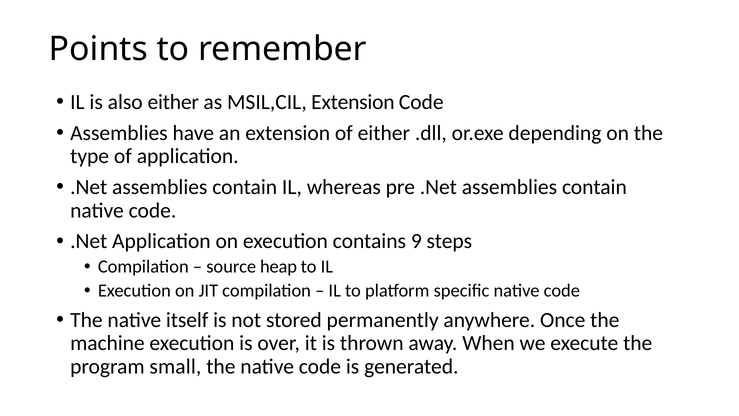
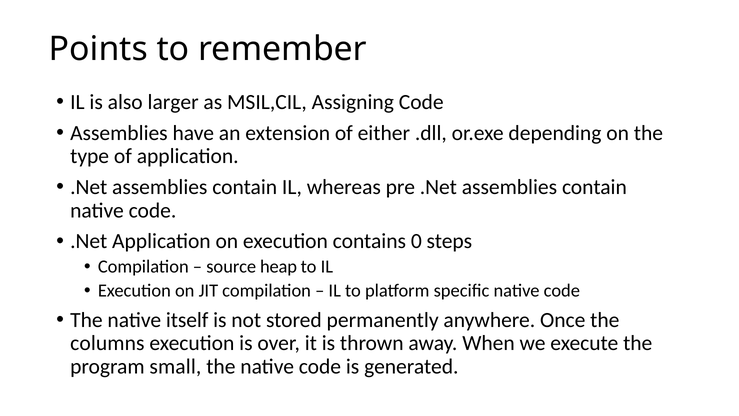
also either: either -> larger
MSIL,CIL Extension: Extension -> Assigning
9: 9 -> 0
machine: machine -> columns
